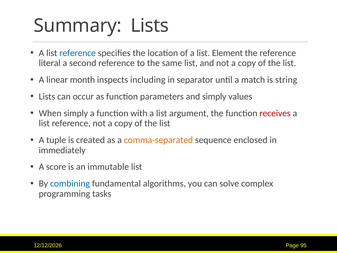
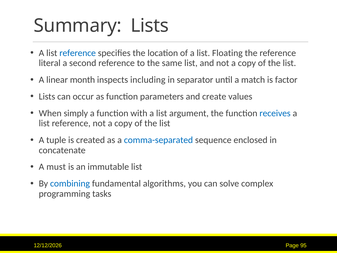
Element: Element -> Floating
string: string -> factor
and simply: simply -> create
receives colour: red -> blue
comma-separated colour: orange -> blue
immediately: immediately -> concatenate
score: score -> must
